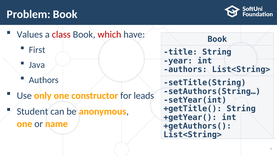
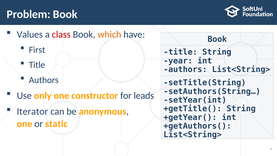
which colour: red -> orange
Java at (37, 65): Java -> Title
Student: Student -> Iterator
name: name -> static
